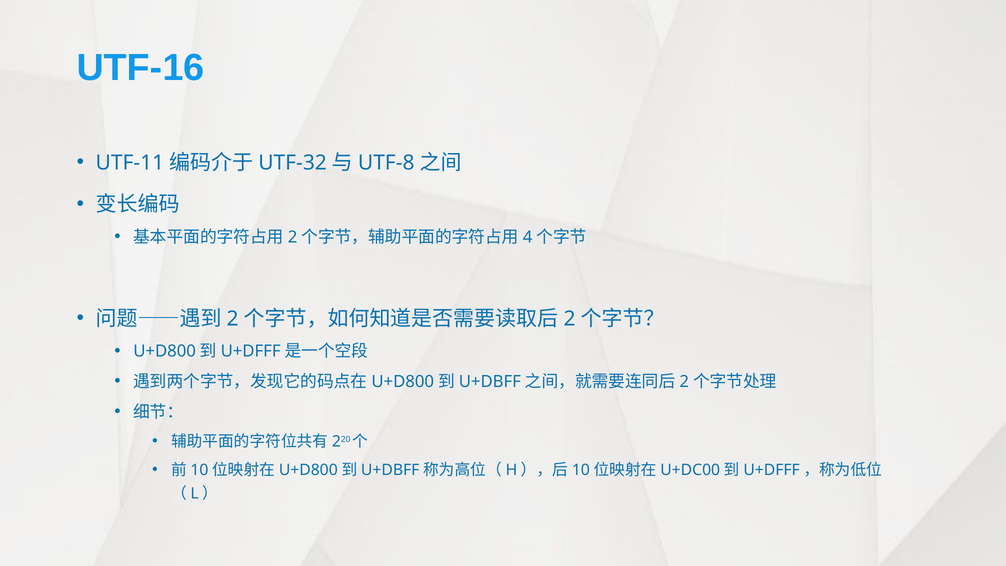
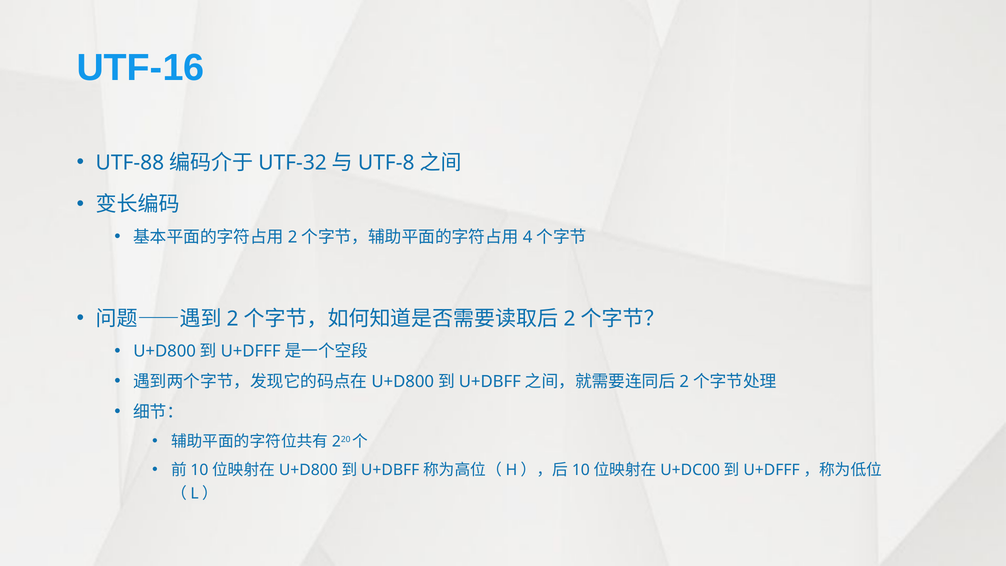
UTF-11: UTF-11 -> UTF-88
